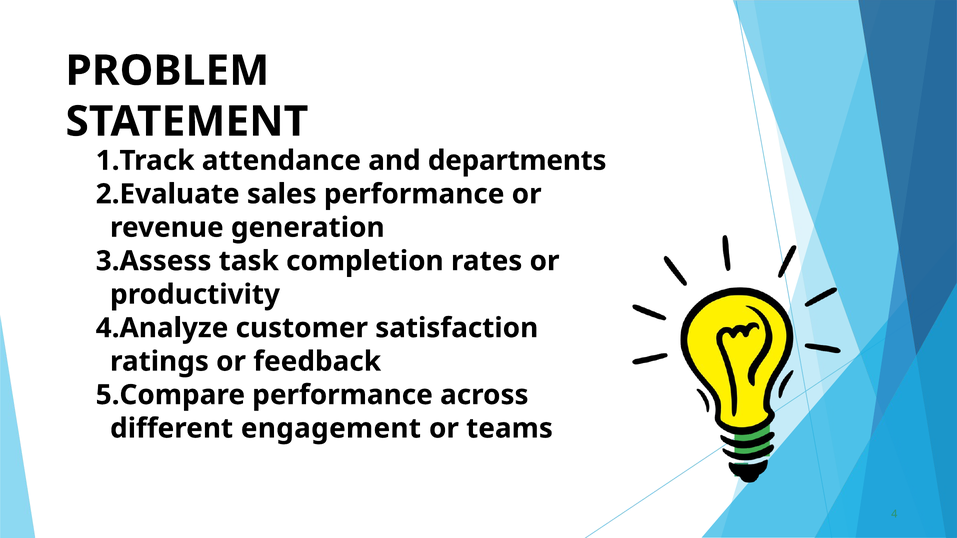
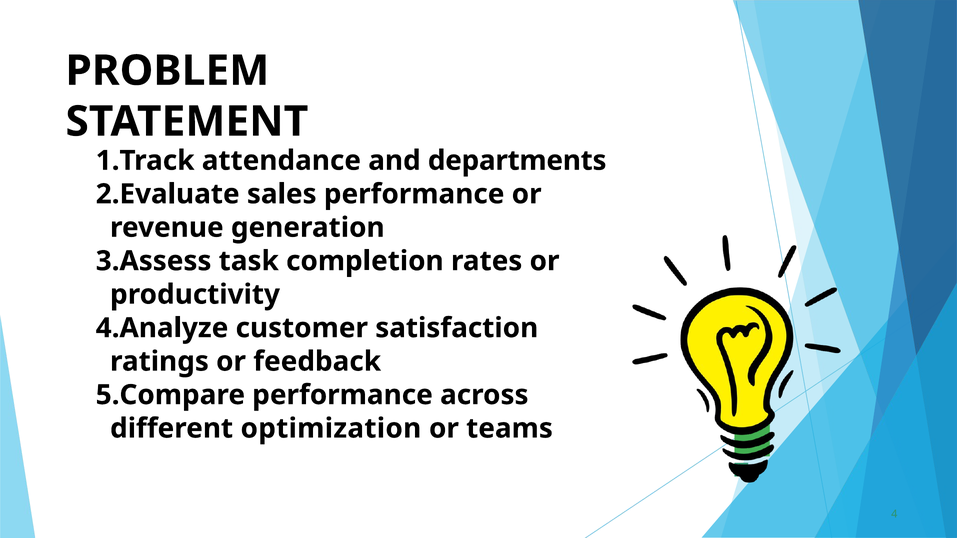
engagement: engagement -> optimization
